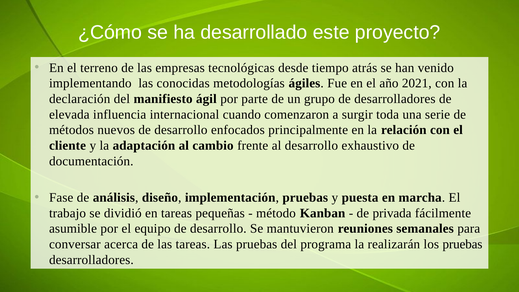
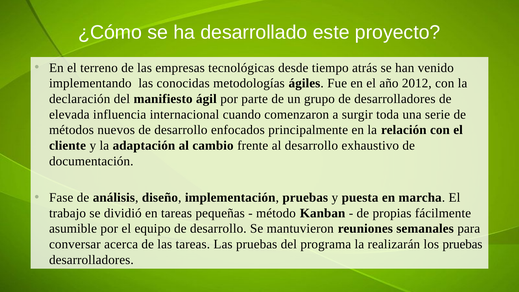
2021: 2021 -> 2012
privada: privada -> propias
